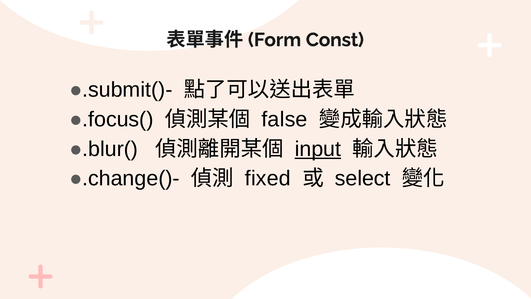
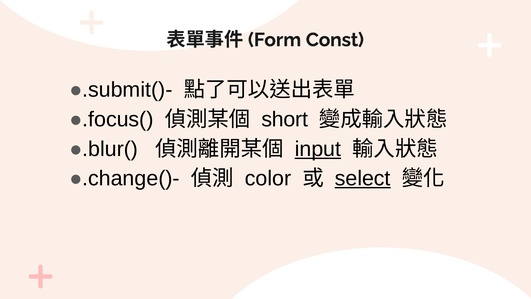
false: false -> short
fixed: fixed -> color
select underline: none -> present
